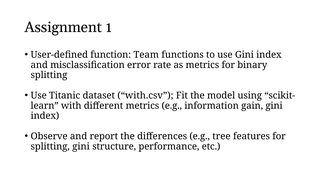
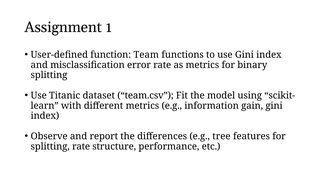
with.csv: with.csv -> team.csv
splitting gini: gini -> rate
